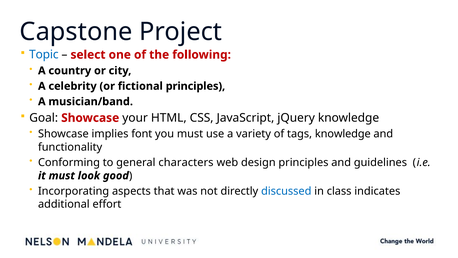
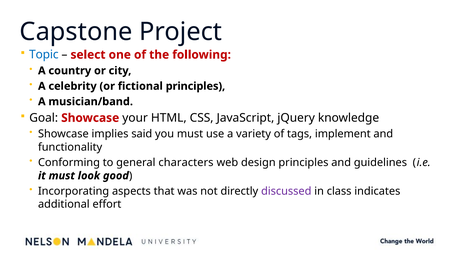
font: font -> said
tags knowledge: knowledge -> implement
discussed colour: blue -> purple
